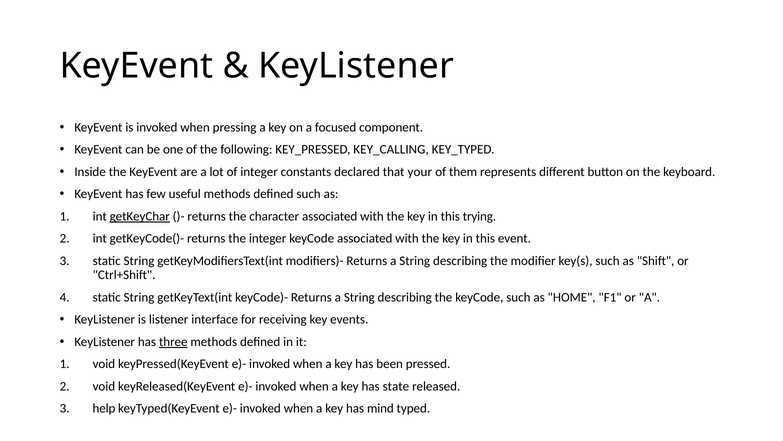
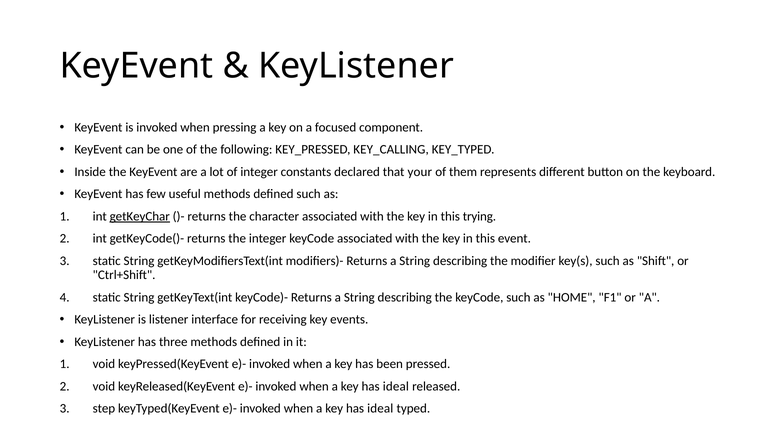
three underline: present -> none
state at (396, 386): state -> ideal
help: help -> step
mind at (380, 408): mind -> ideal
